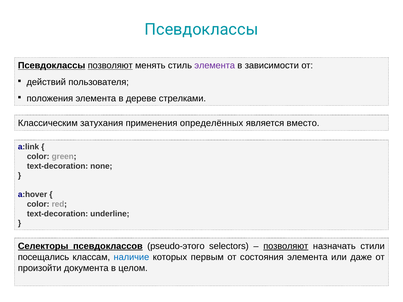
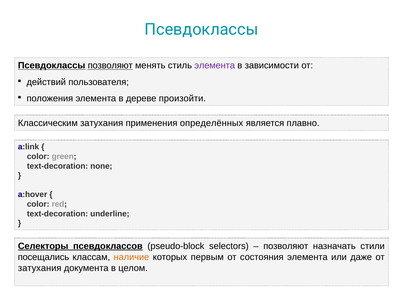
стрелками: стрелками -> произойти
вместо: вместо -> плавно
pseudo-этого: pseudo-этого -> pseudo-block
позволяют at (286, 246) underline: present -> none
наличие colour: blue -> orange
произойти at (40, 268): произойти -> затухания
